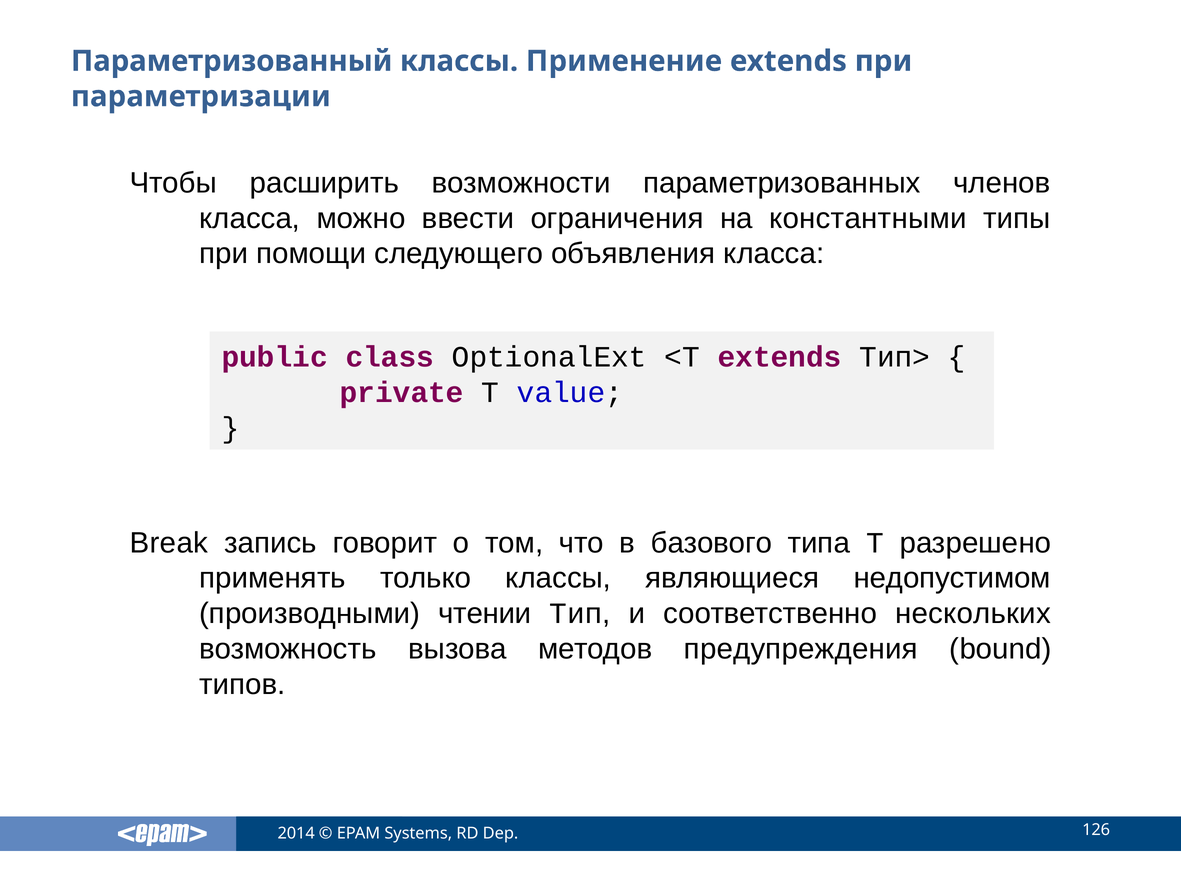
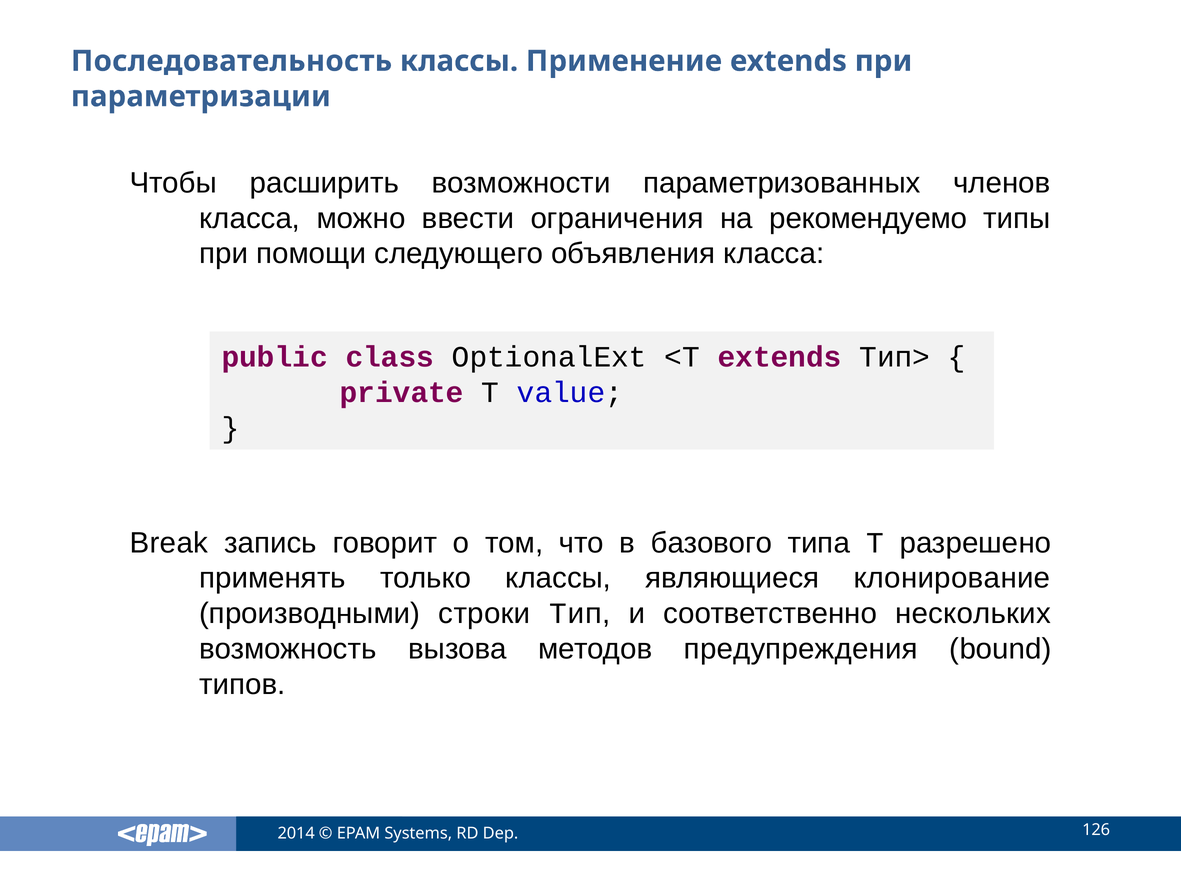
Параметризованный: Параметризованный -> Последовательность
константными: константными -> рекомендуемо
недопустимом: недопустимом -> клонирование
чтении: чтении -> строки
